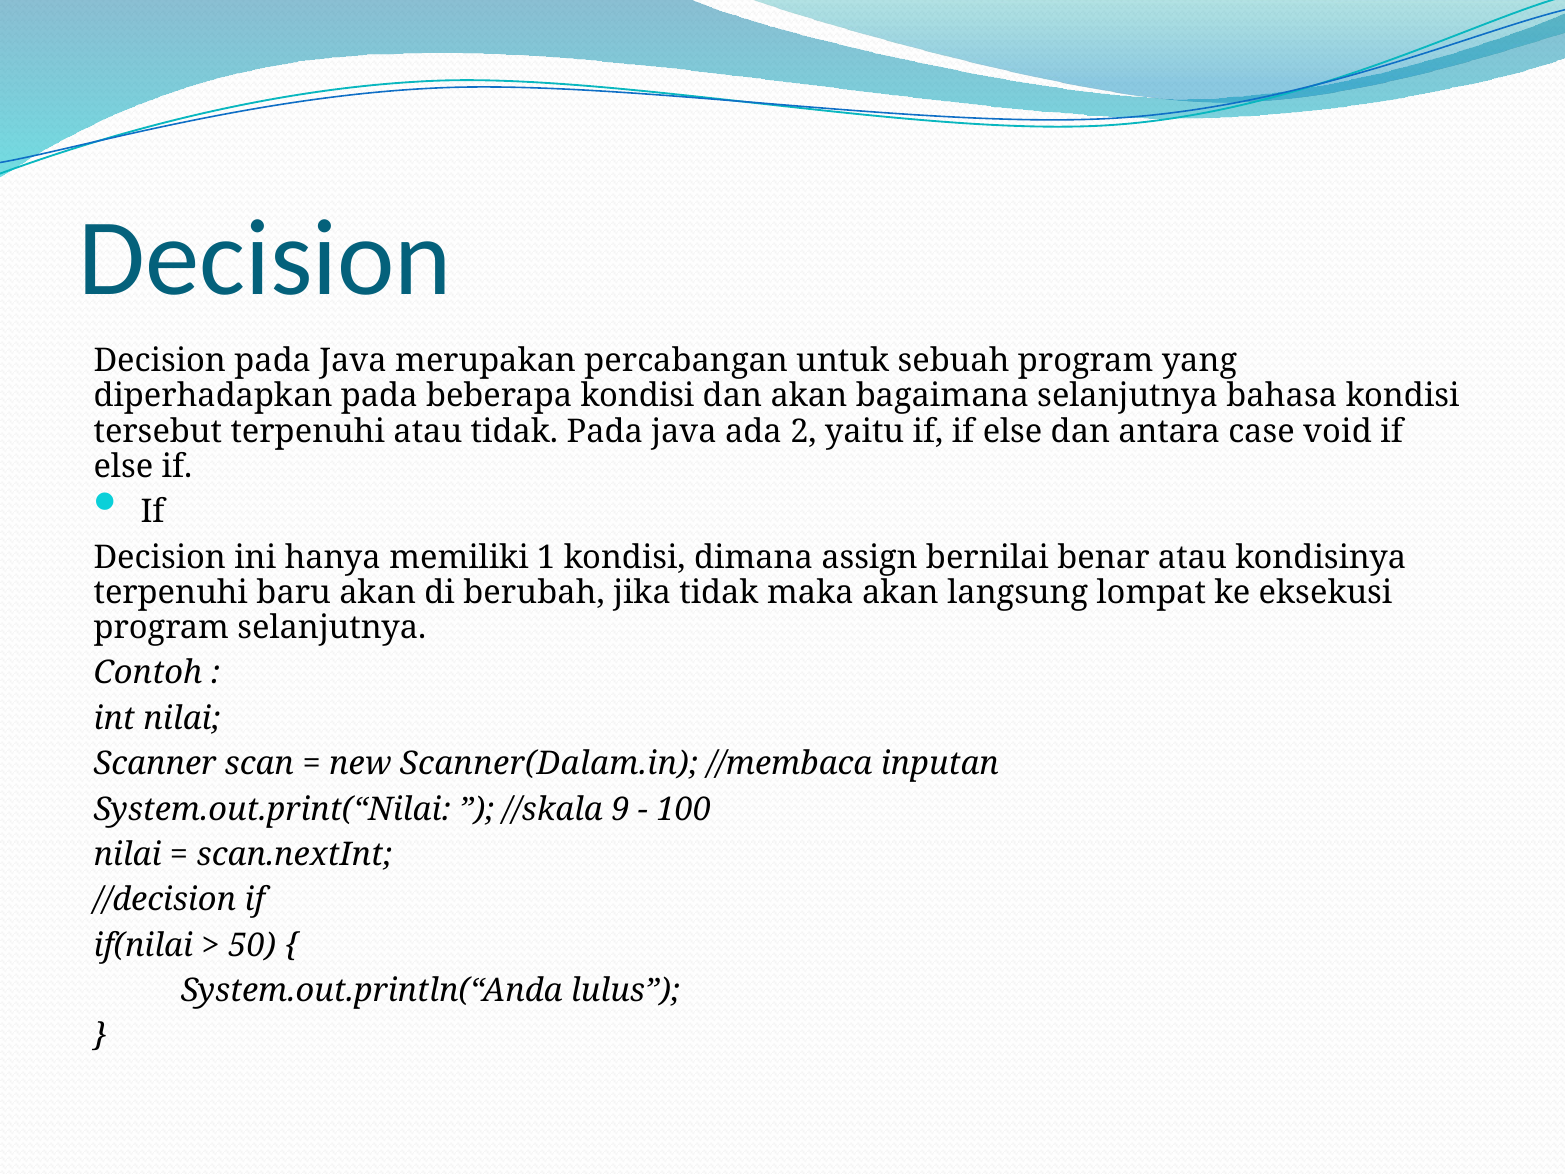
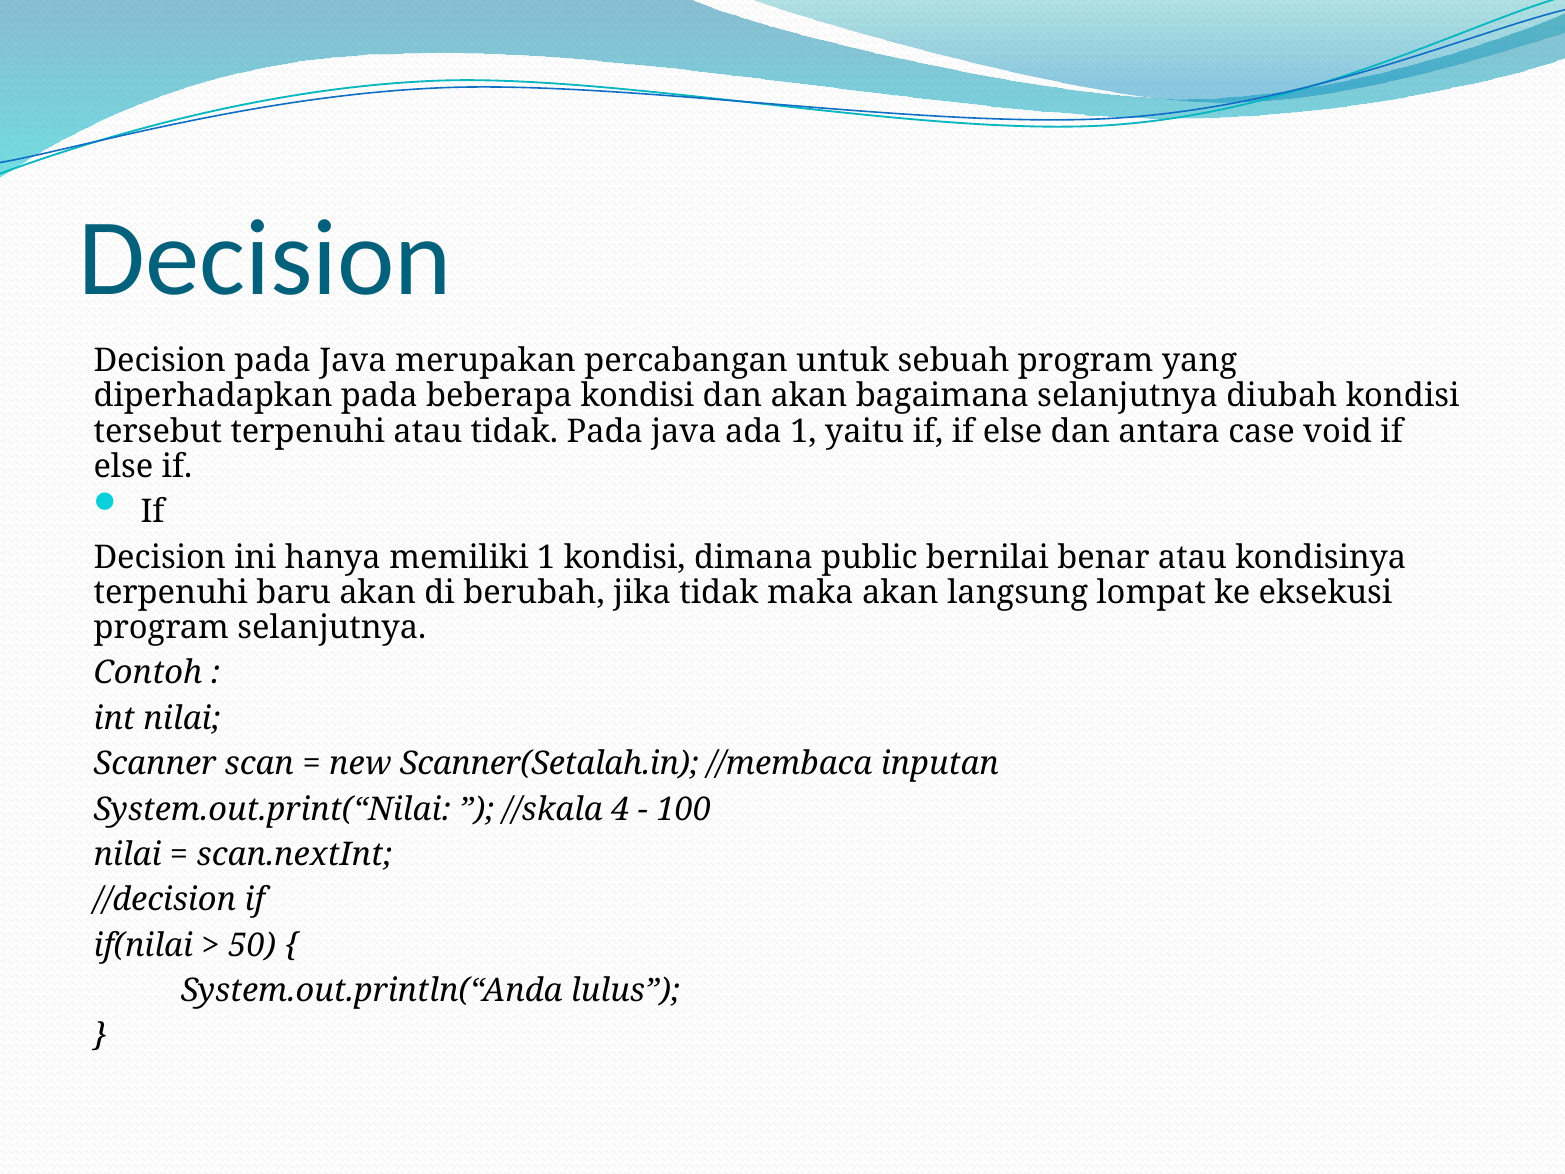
bahasa: bahasa -> diubah
ada 2: 2 -> 1
assign: assign -> public
Scanner(Dalam.in: Scanner(Dalam.in -> Scanner(Setalah.in
9: 9 -> 4
